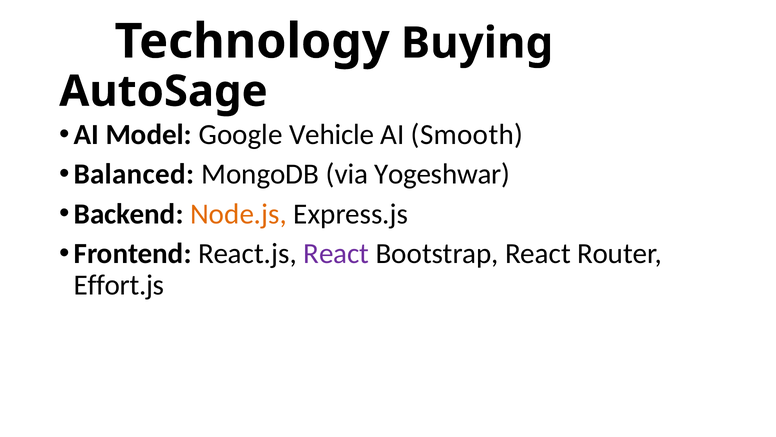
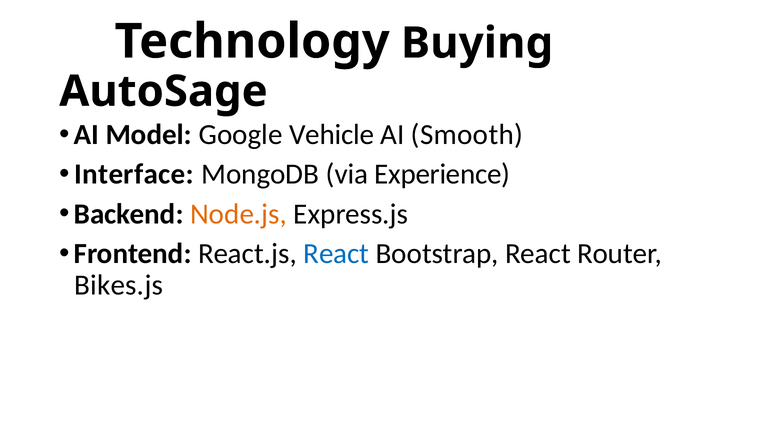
Balanced: Balanced -> Interface
Yogeshwar: Yogeshwar -> Experience
React at (336, 253) colour: purple -> blue
Effort.js: Effort.js -> Bikes.js
